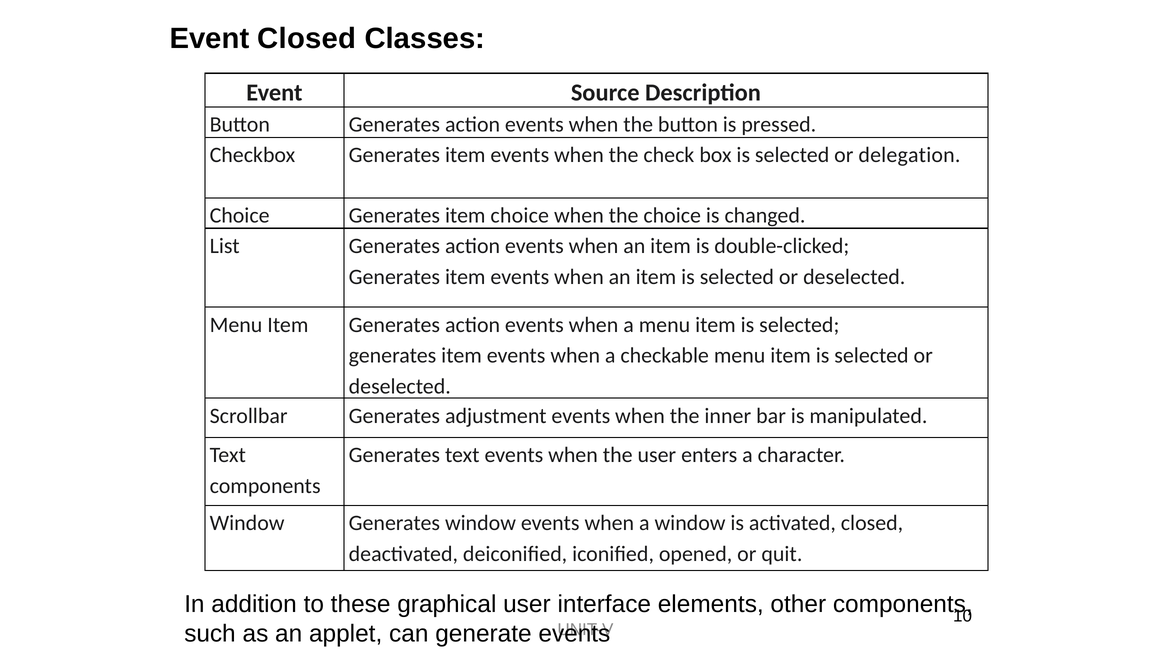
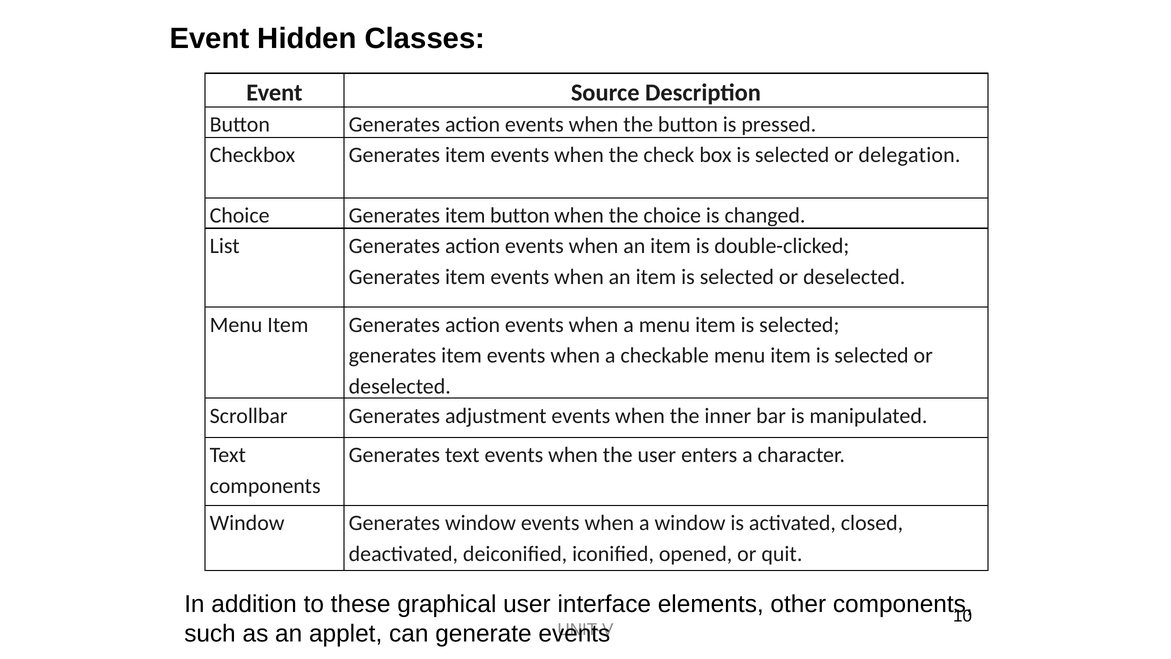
Event Closed: Closed -> Hidden
item choice: choice -> button
